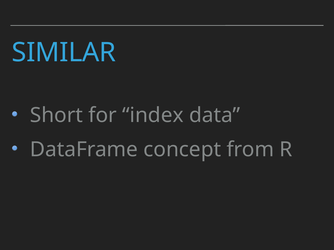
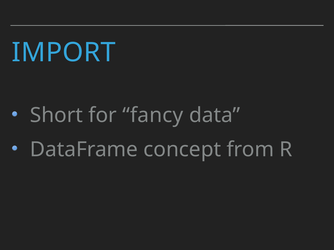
SIMILAR: SIMILAR -> IMPORT
index: index -> fancy
